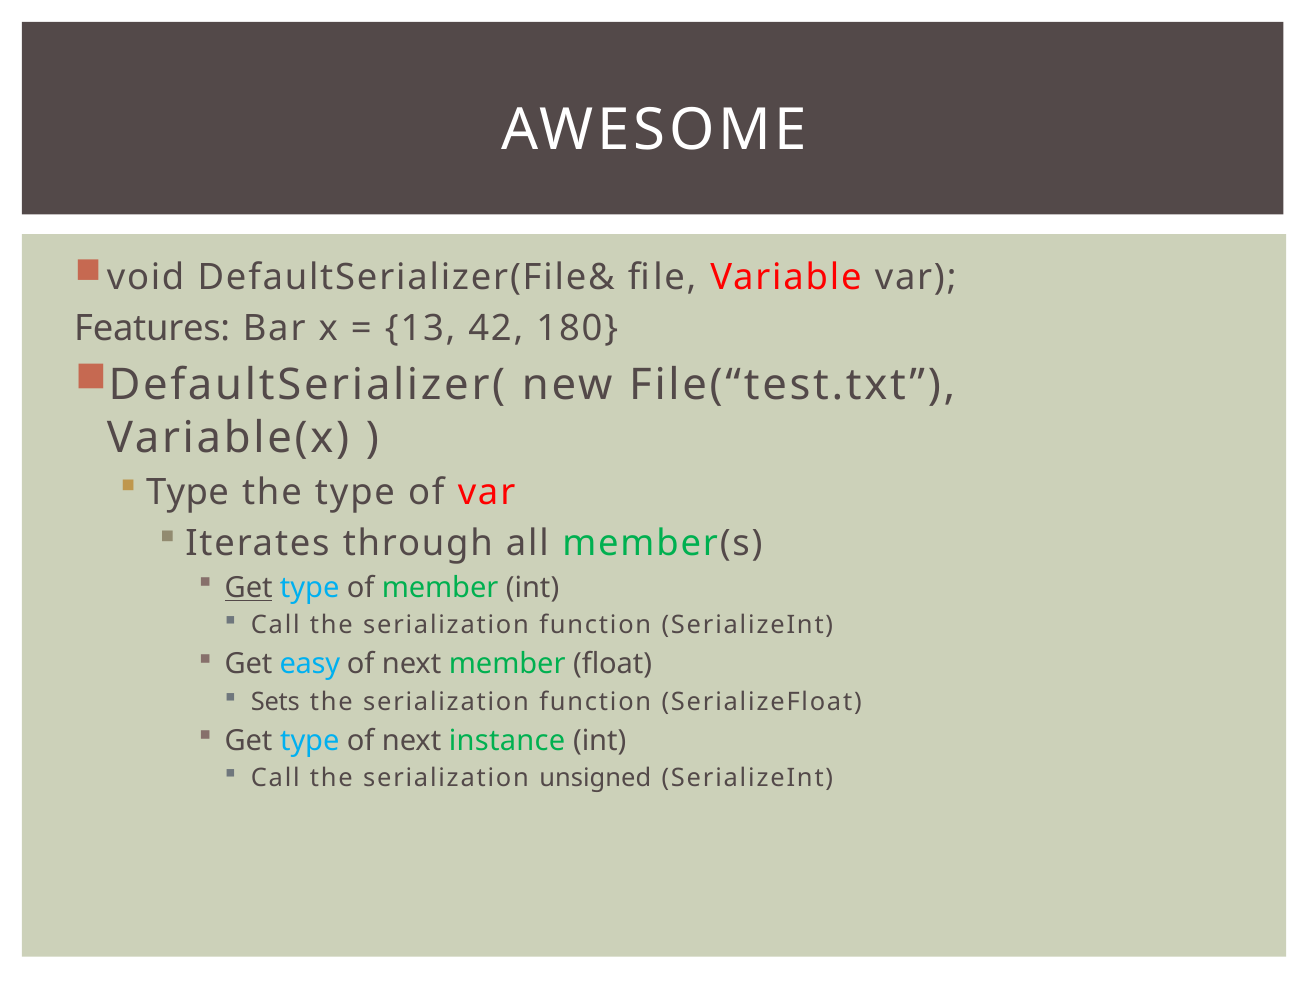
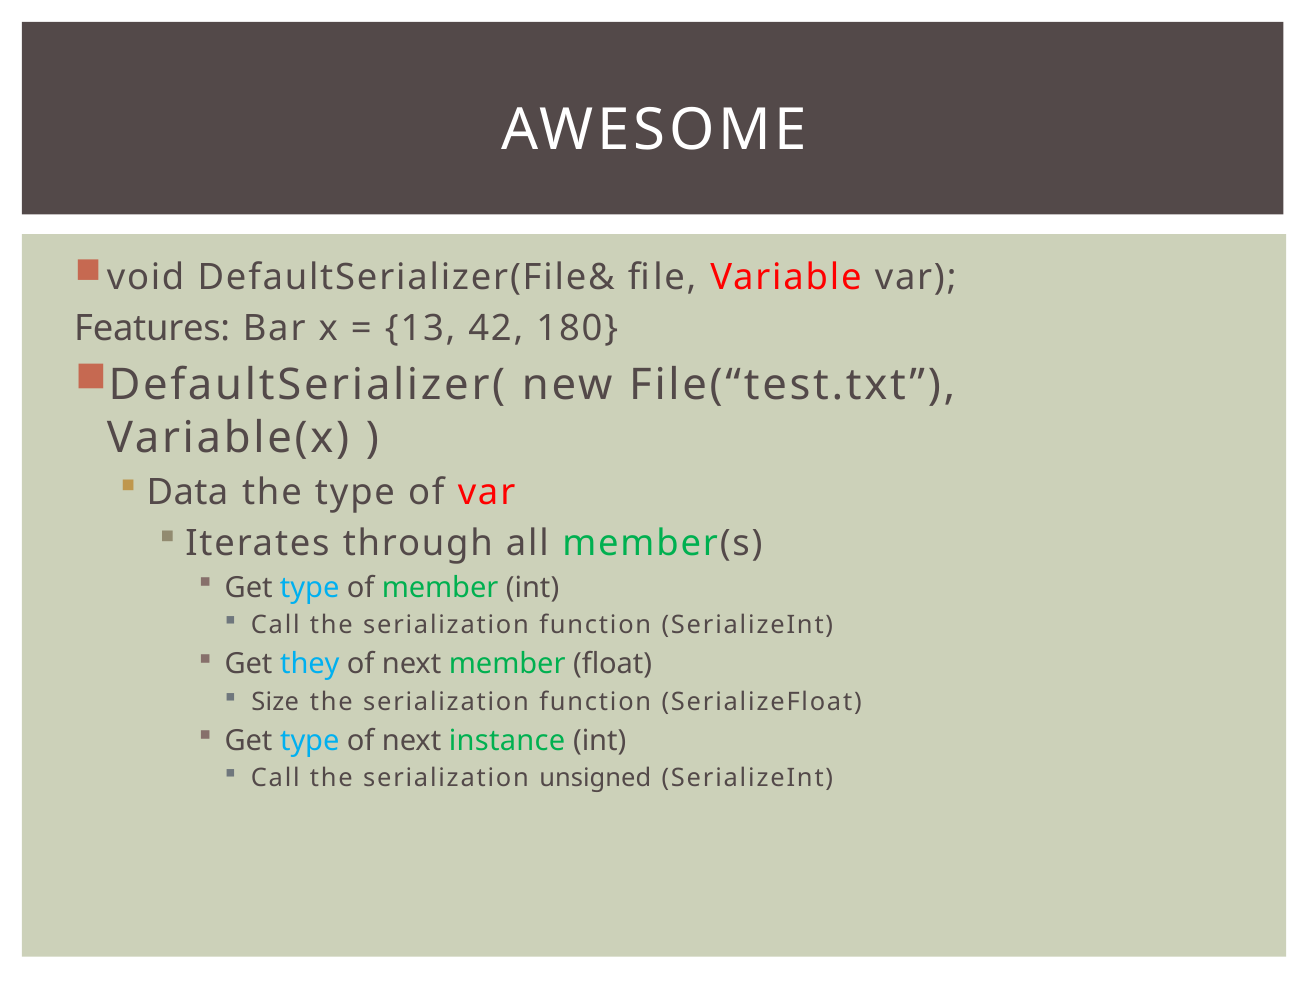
Type at (187, 492): Type -> Data
Get at (249, 588) underline: present -> none
easy: easy -> they
Sets: Sets -> Size
